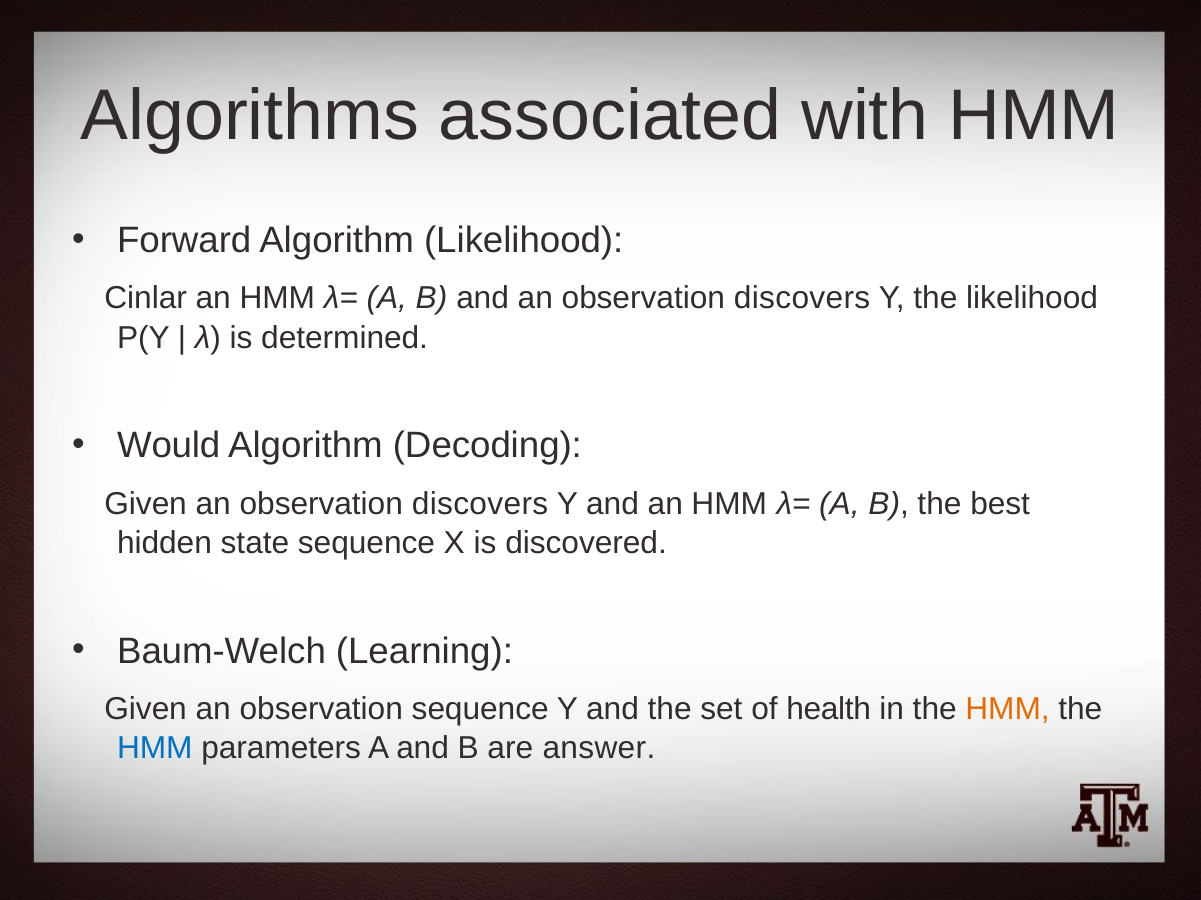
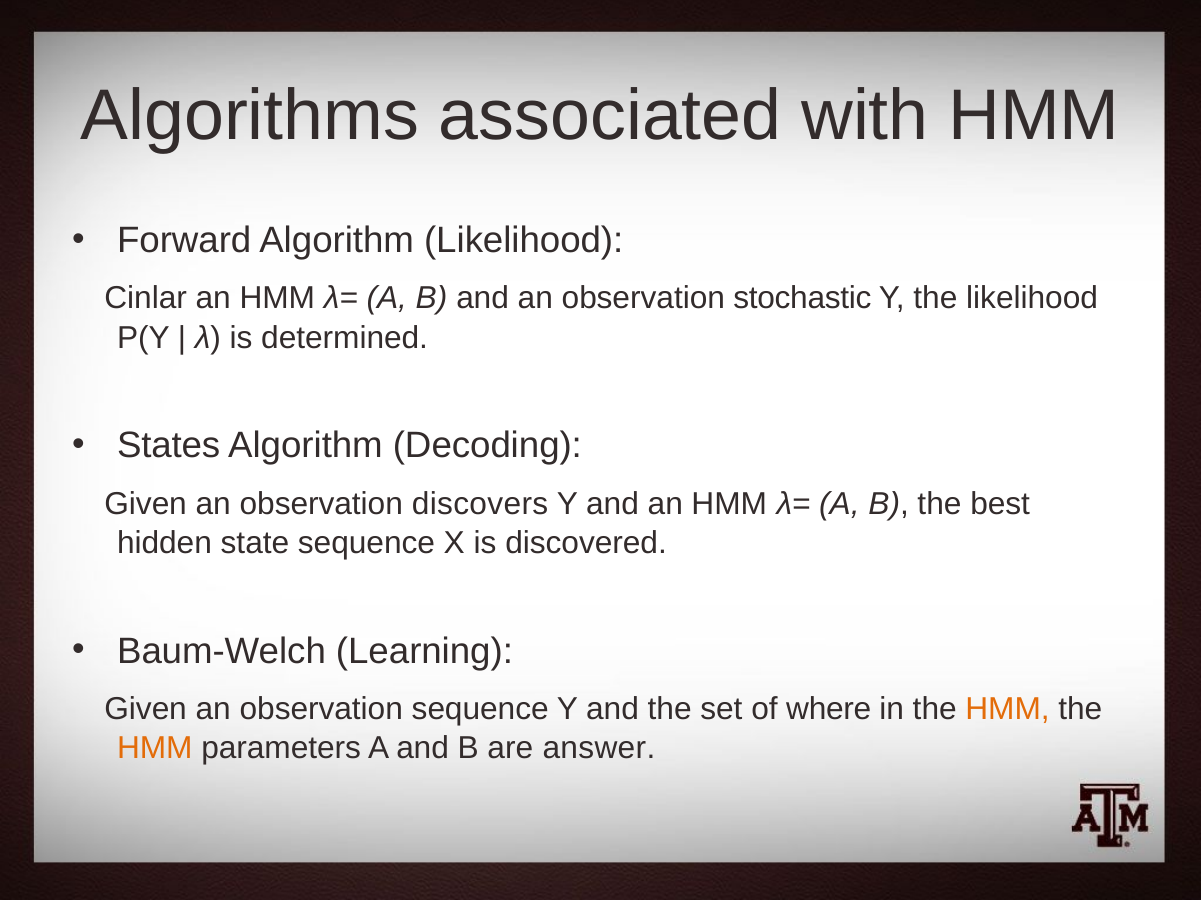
and an observation discovers: discovers -> stochastic
Would: Would -> States
health: health -> where
HMM at (155, 749) colour: blue -> orange
